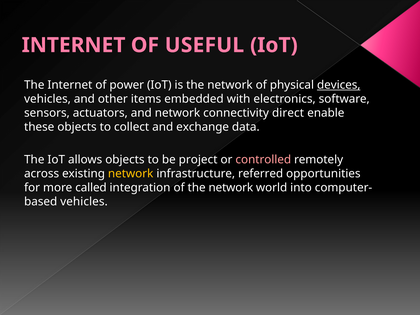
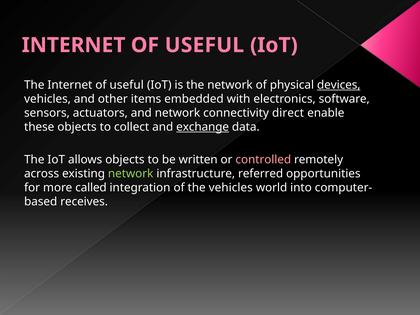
The Internet of power: power -> useful
exchange underline: none -> present
project: project -> written
network at (131, 174) colour: yellow -> light green
of the network: network -> vehicles
vehicles at (84, 202): vehicles -> receives
